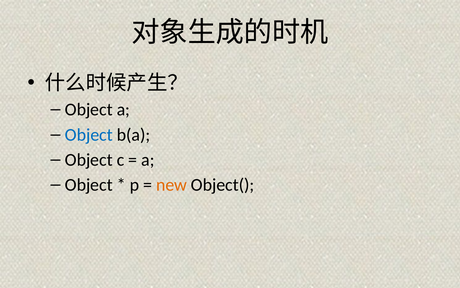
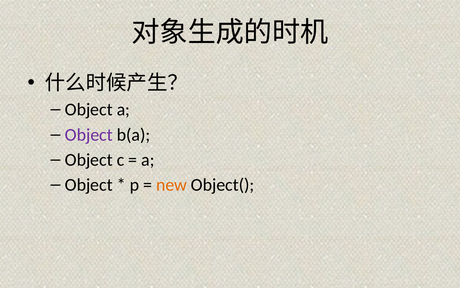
Object at (89, 135) colour: blue -> purple
